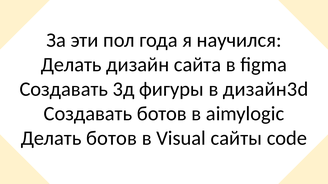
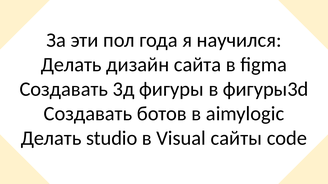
дизайн3d: дизайн3d -> фигуры3d
ботов at (112, 139): ботов -> studio
